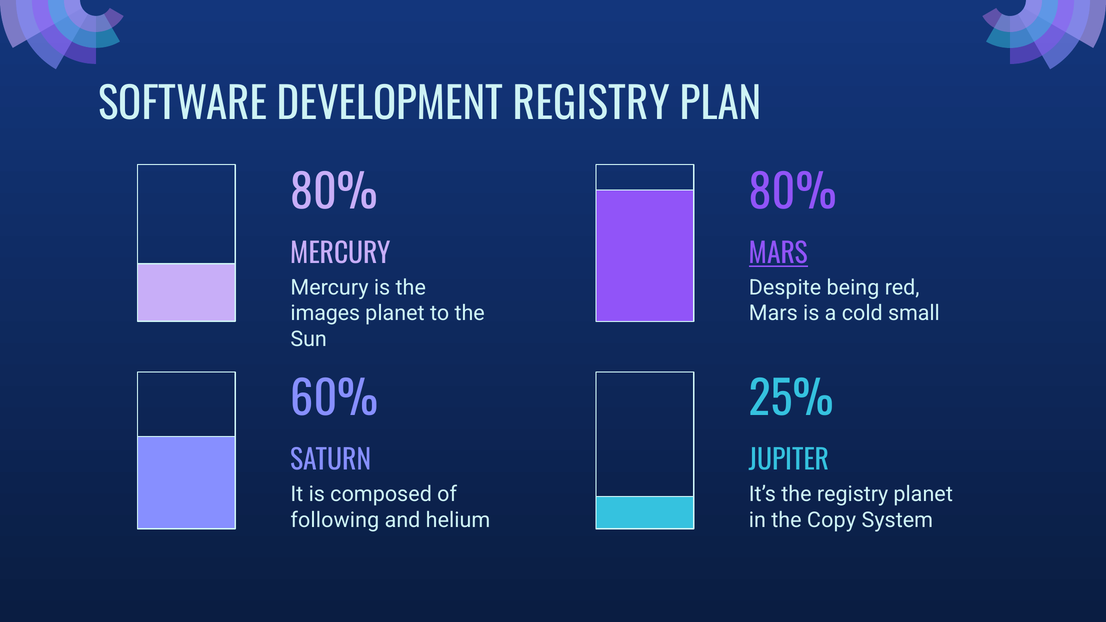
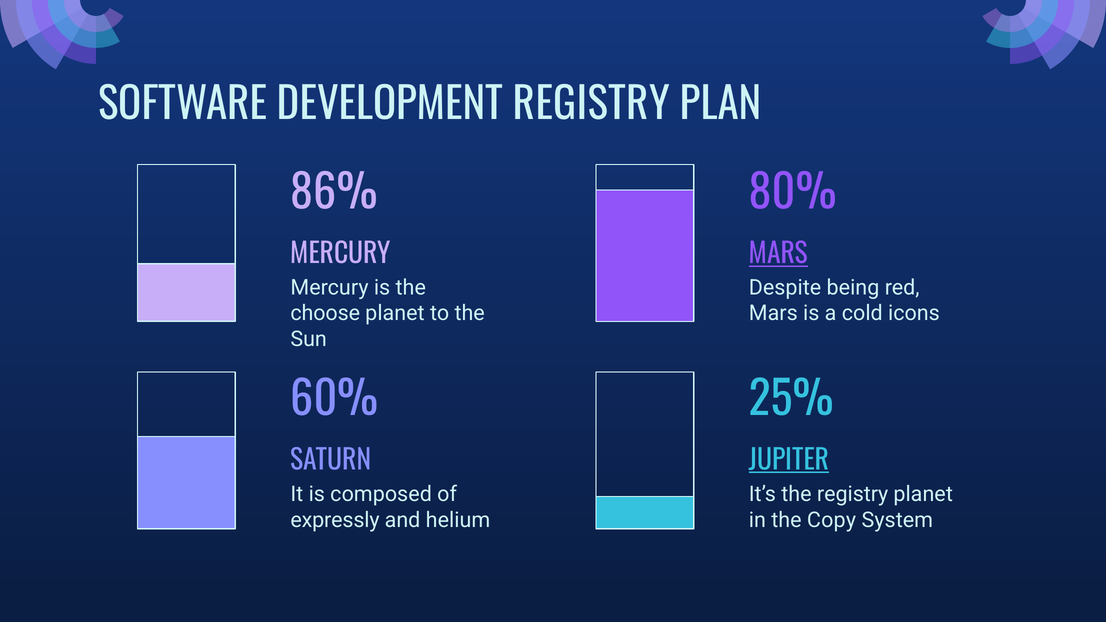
80% at (334, 193): 80% -> 86%
images: images -> choose
small: small -> icons
JUPITER underline: none -> present
following: following -> expressly
